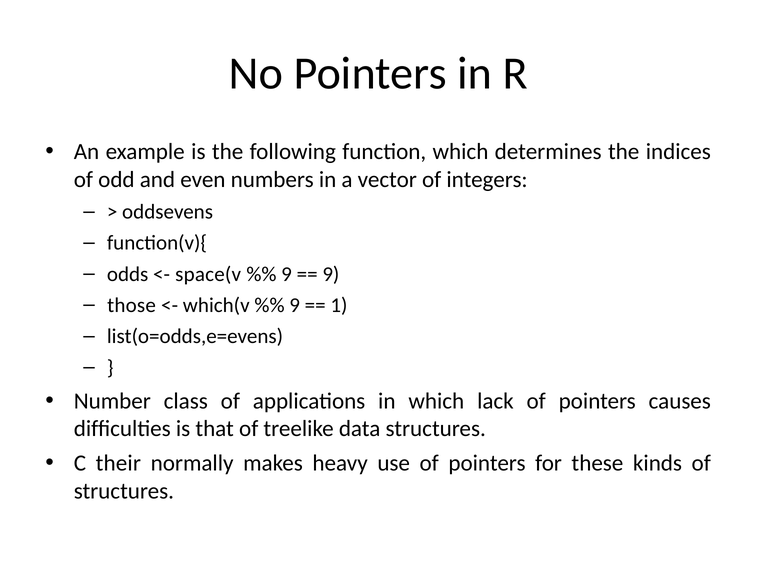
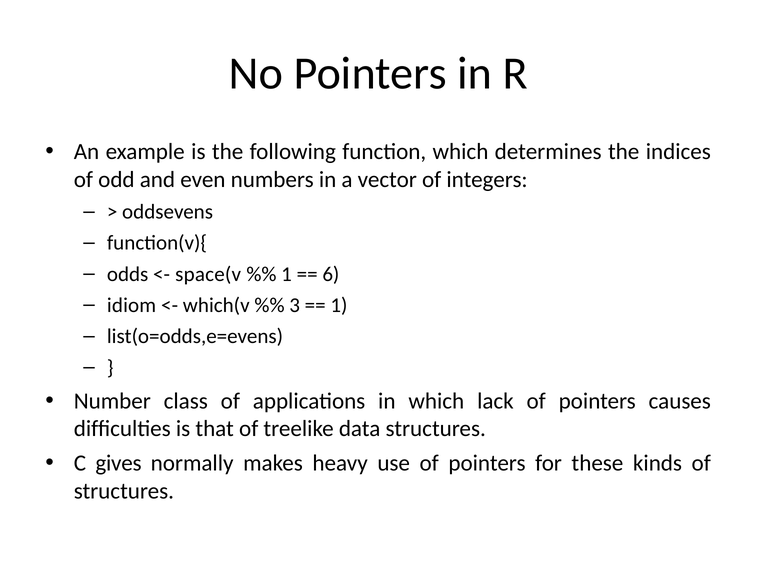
9 at (287, 274): 9 -> 1
9 at (331, 274): 9 -> 6
those: those -> idiom
9 at (295, 305): 9 -> 3
their: their -> gives
